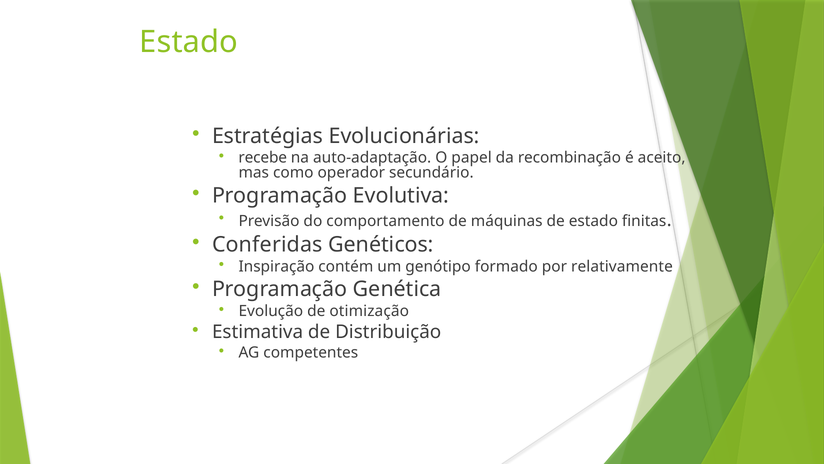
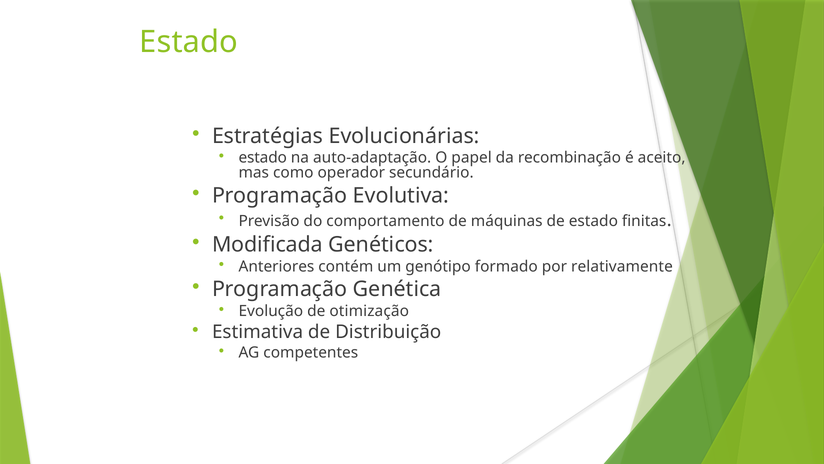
recebe at (263, 158): recebe -> estado
Conferidas: Conferidas -> Modificada
Inspiração: Inspiração -> Anteriores
